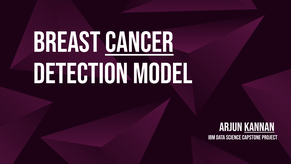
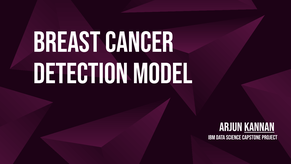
Cancer underline: present -> none
